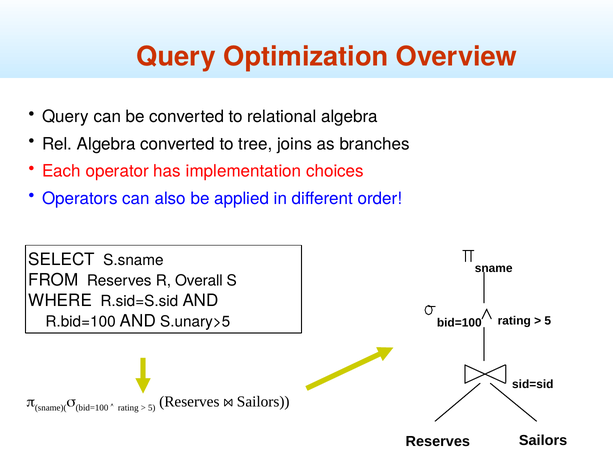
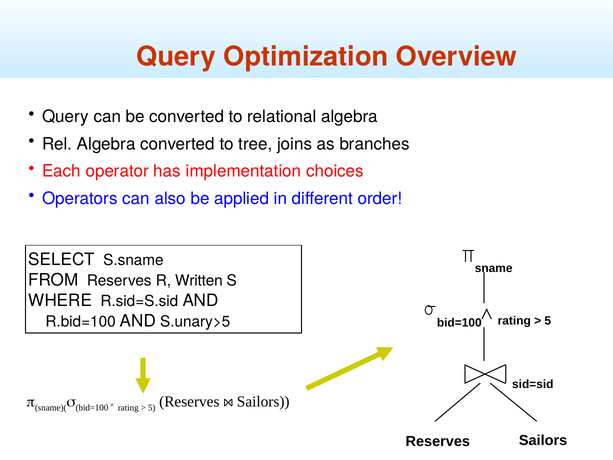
Overall: Overall -> Written
